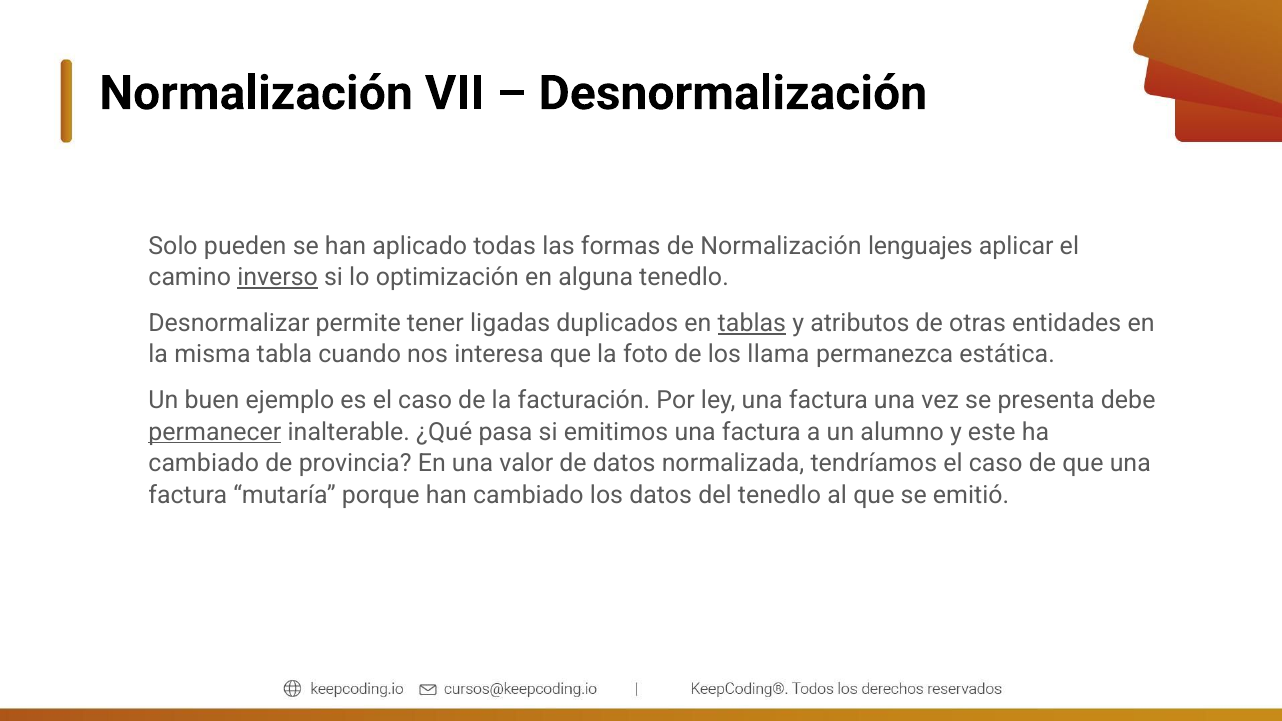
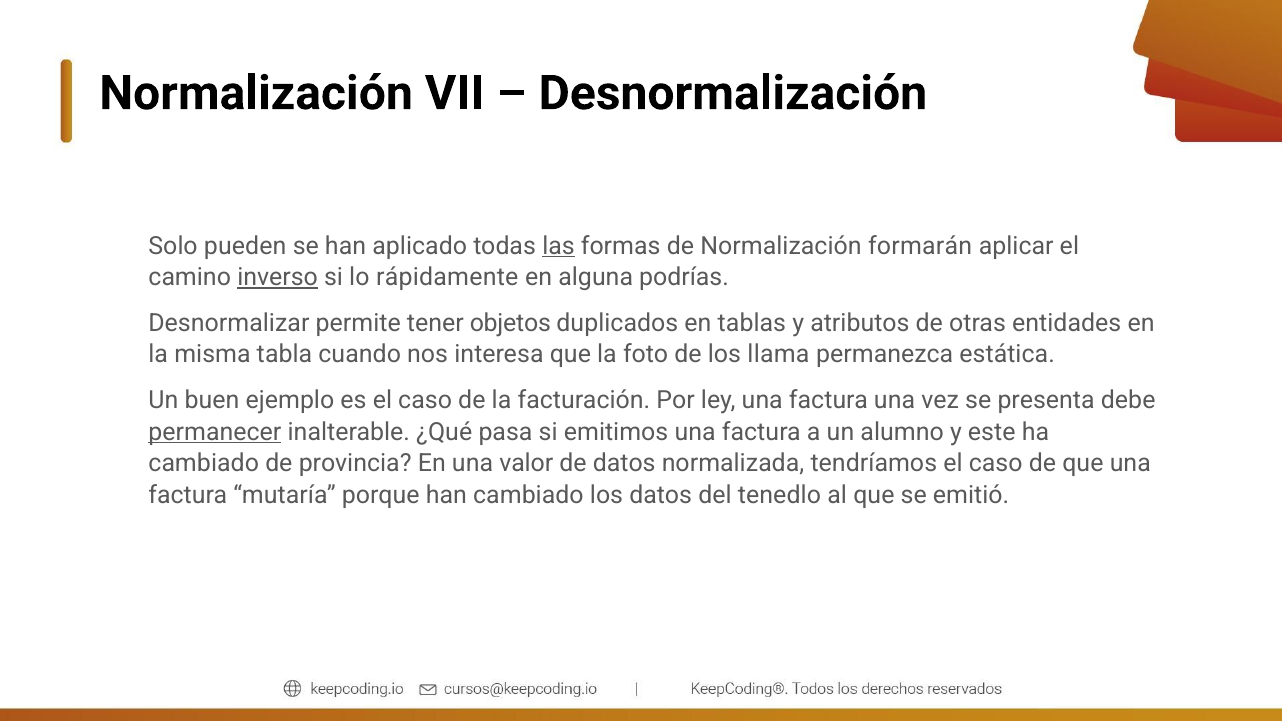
las underline: none -> present
lenguajes: lenguajes -> formarán
optimización: optimización -> rápidamente
alguna tenedlo: tenedlo -> podrías
ligadas: ligadas -> objetos
tablas underline: present -> none
